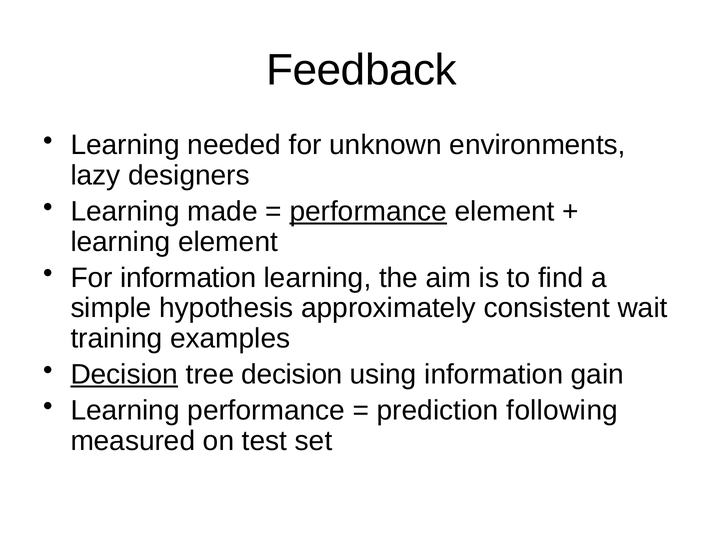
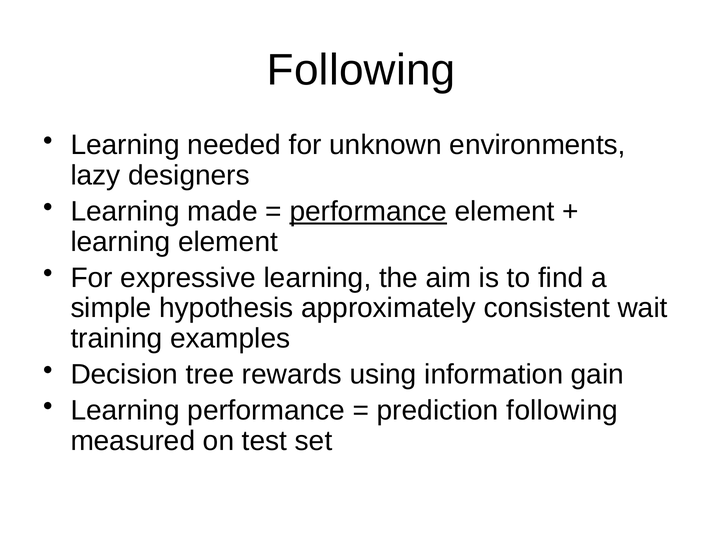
Feedback at (362, 70): Feedback -> Following
For information: information -> expressive
Decision at (124, 375) underline: present -> none
tree decision: decision -> rewards
